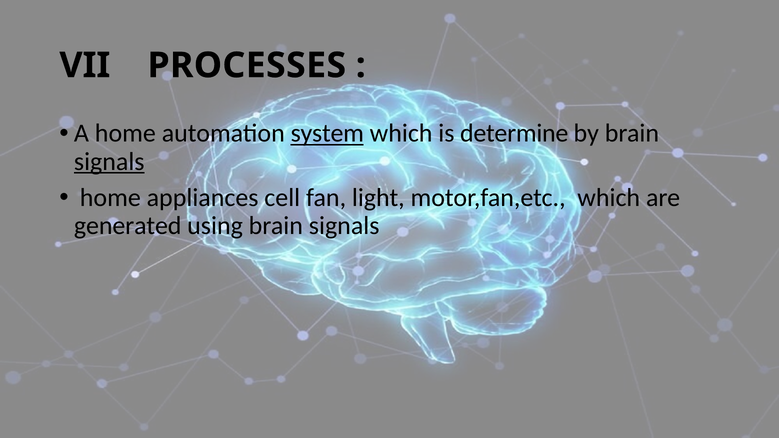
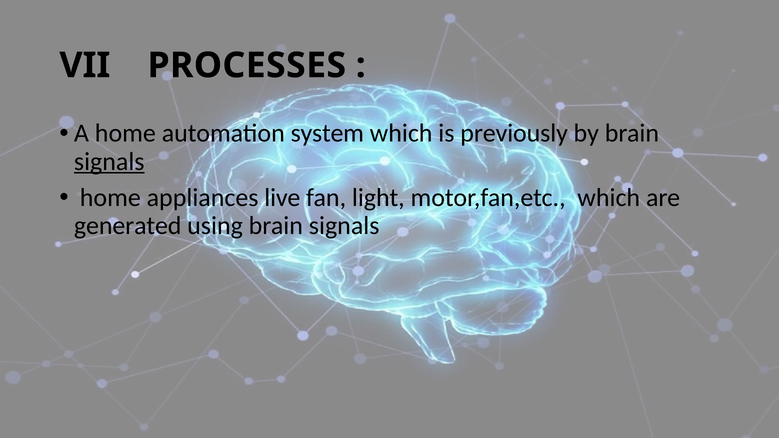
system underline: present -> none
determine: determine -> previously
cell: cell -> live
